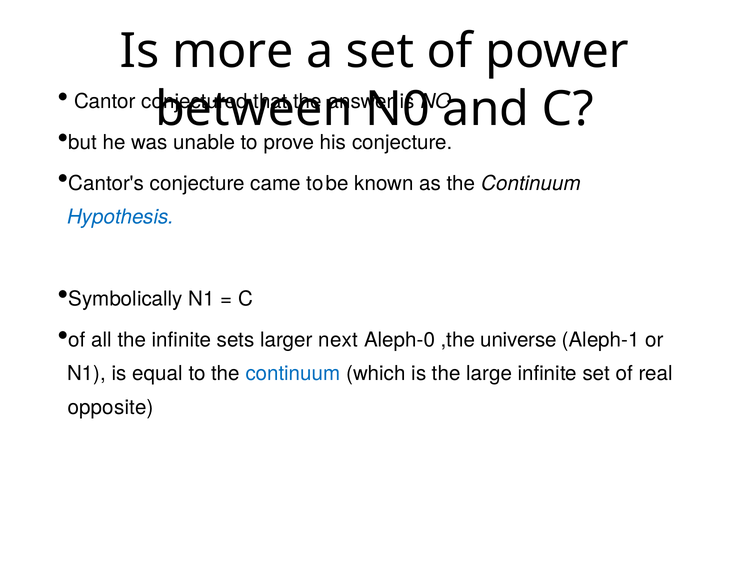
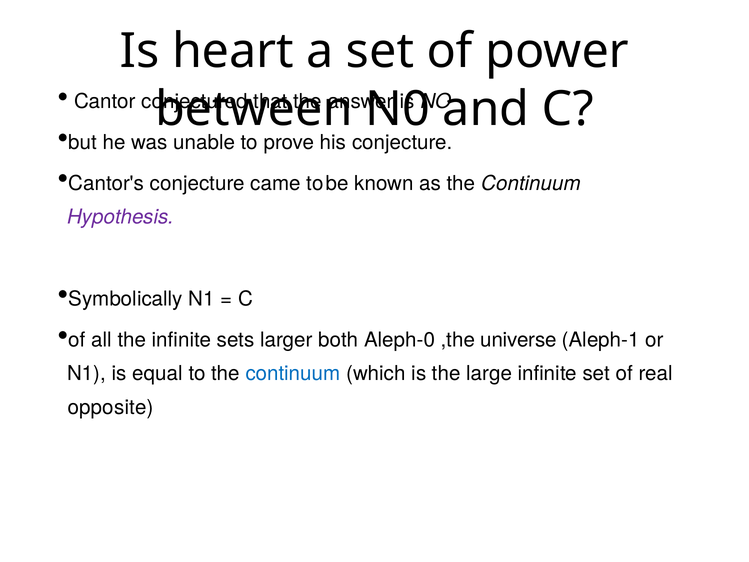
more: more -> heart
Hypothesis colour: blue -> purple
next: next -> both
